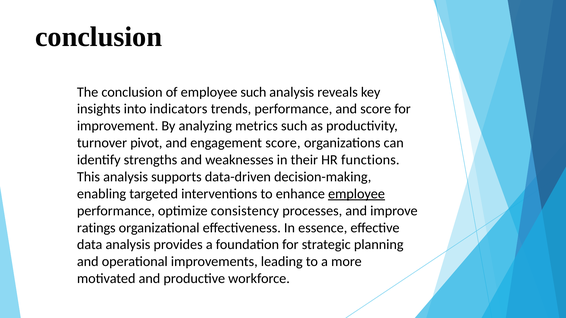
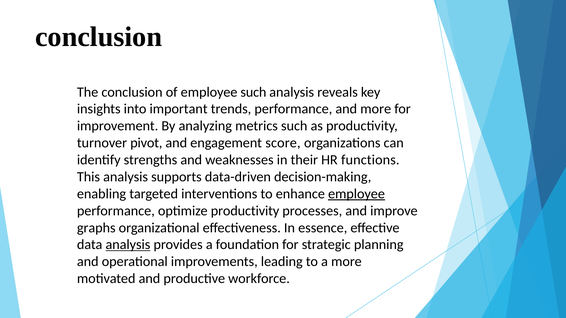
indicators: indicators -> important
and score: score -> more
optimize consistency: consistency -> productivity
ratings: ratings -> graphs
analysis at (128, 245) underline: none -> present
